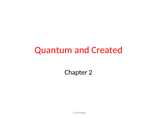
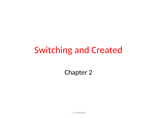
Quantum: Quantum -> Switching
